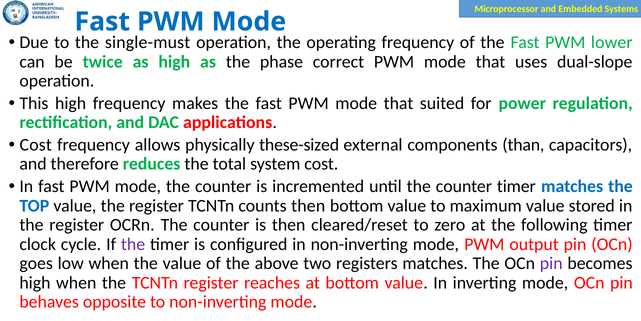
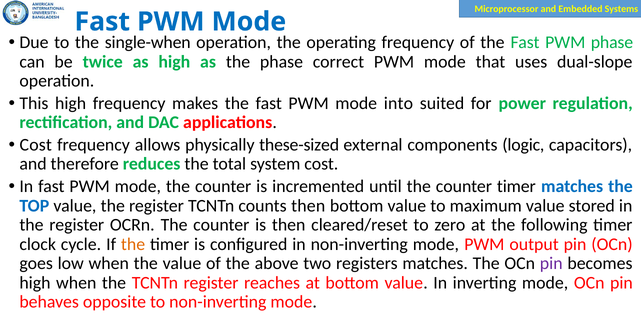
single-must: single-must -> single-when
PWM lower: lower -> phase
fast PWM mode that: that -> into
than: than -> logic
the at (133, 244) colour: purple -> orange
